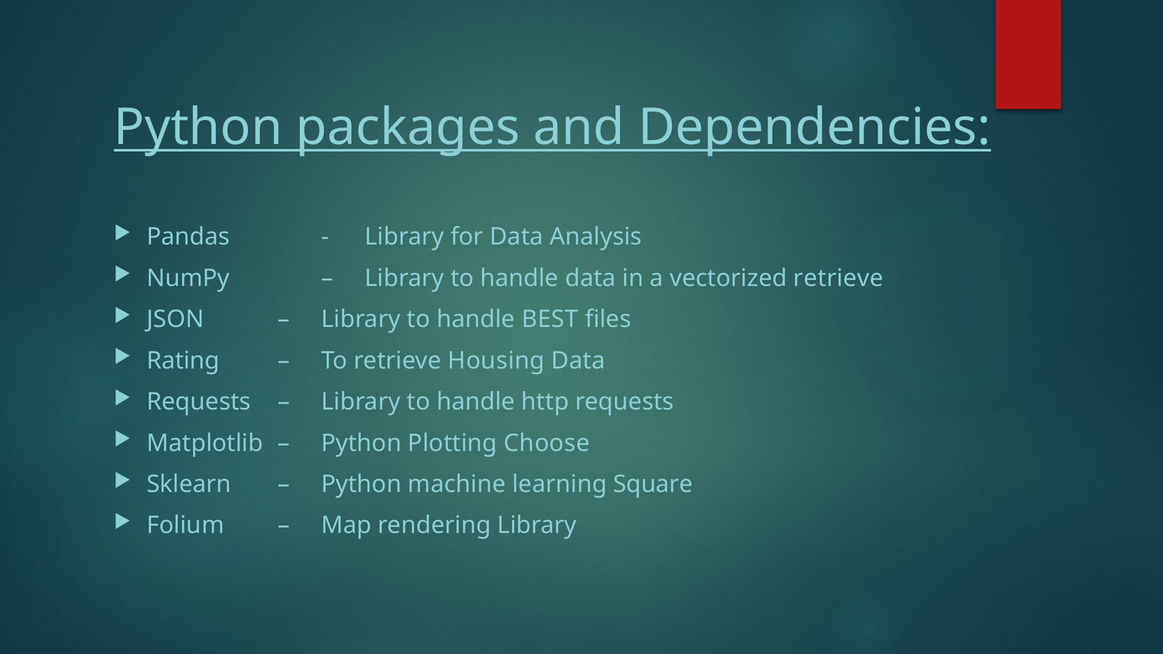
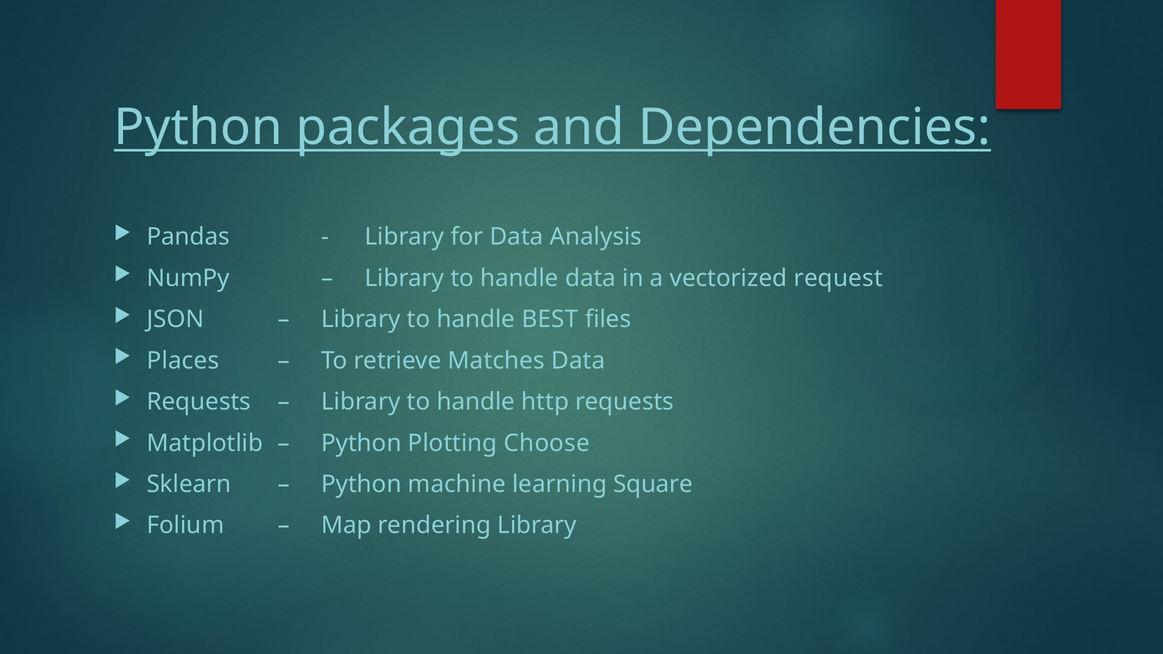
vectorized retrieve: retrieve -> request
Rating: Rating -> Places
Housing: Housing -> Matches
